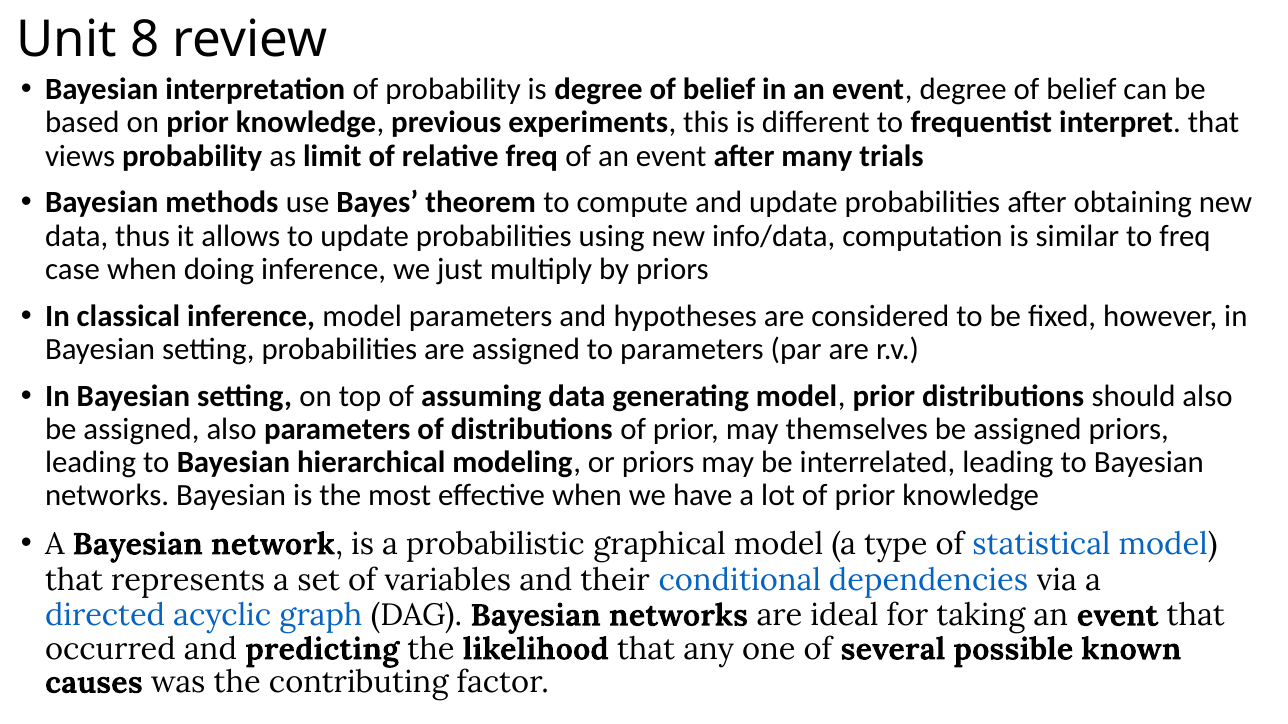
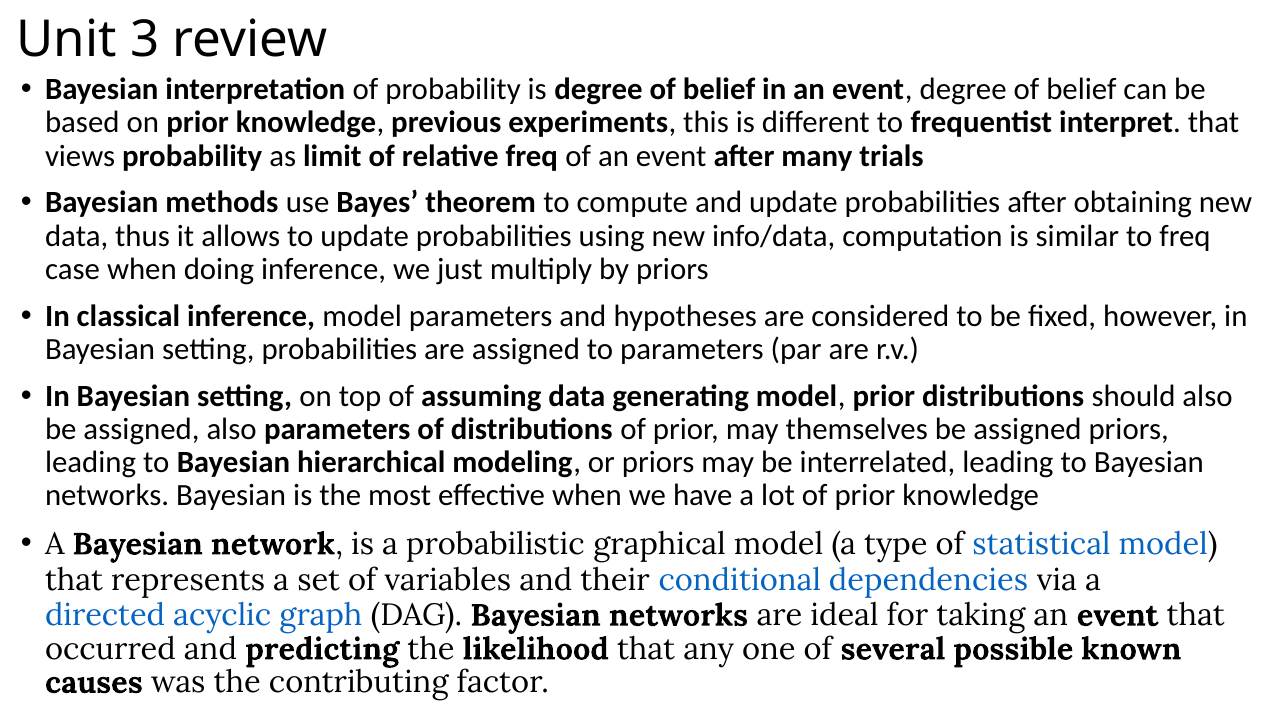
8: 8 -> 3
